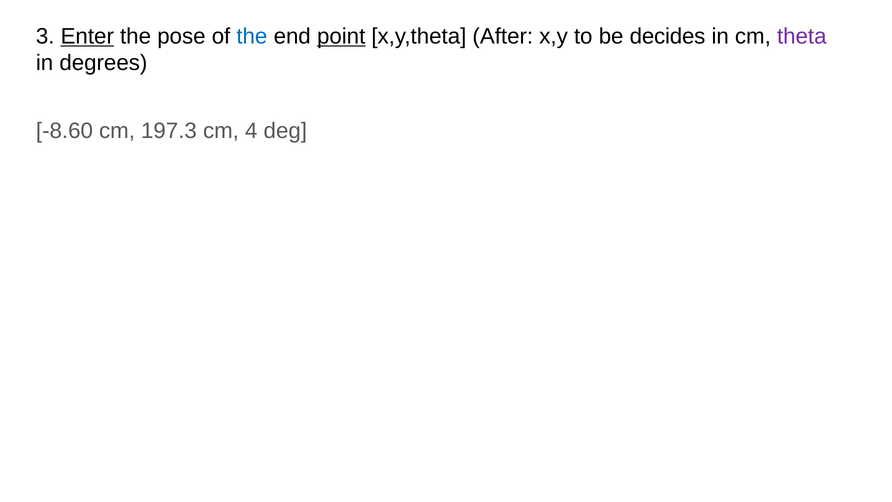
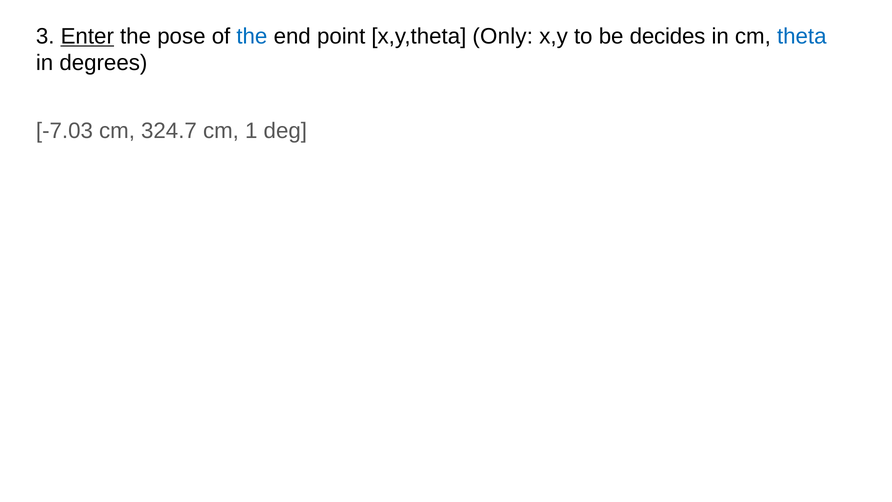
point underline: present -> none
After: After -> Only
theta colour: purple -> blue
-8.60: -8.60 -> -7.03
197.3: 197.3 -> 324.7
4: 4 -> 1
